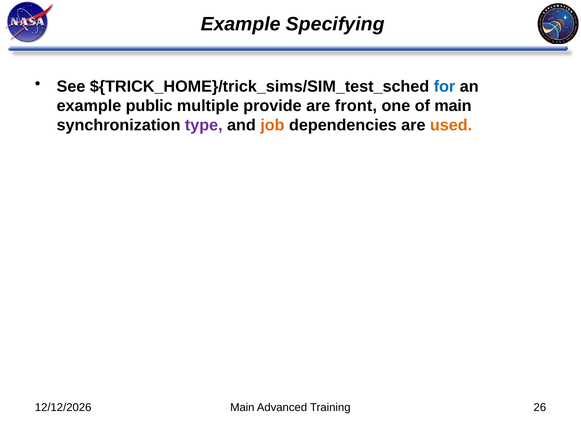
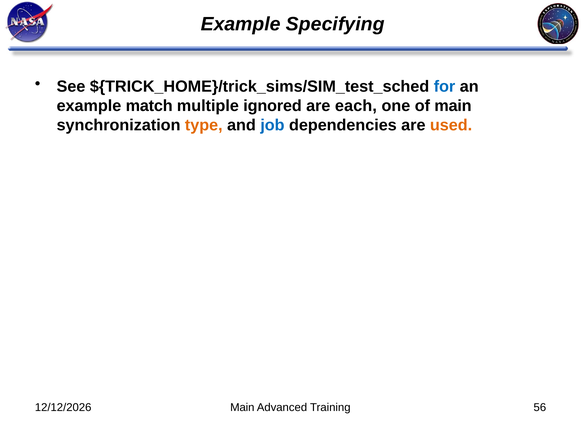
public: public -> match
provide: provide -> ignored
front: front -> each
type colour: purple -> orange
job colour: orange -> blue
26: 26 -> 56
